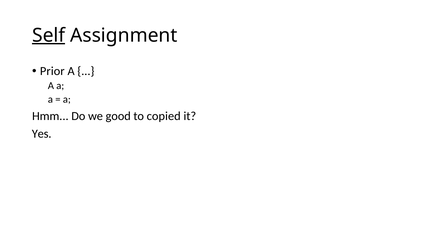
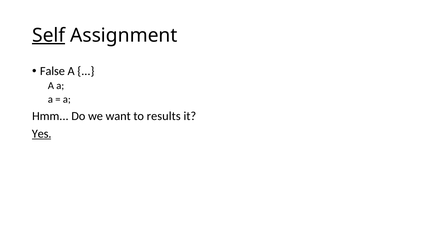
Prior: Prior -> False
good: good -> want
copied: copied -> results
Yes underline: none -> present
